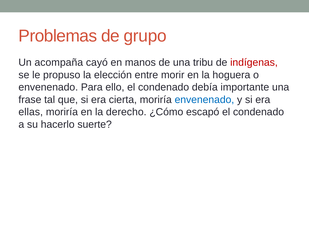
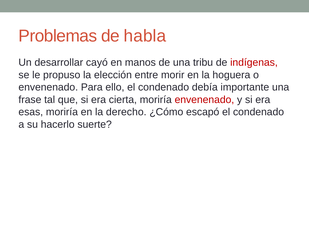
grupo: grupo -> habla
acompaña: acompaña -> desarrollar
envenenado at (204, 100) colour: blue -> red
ellas: ellas -> esas
